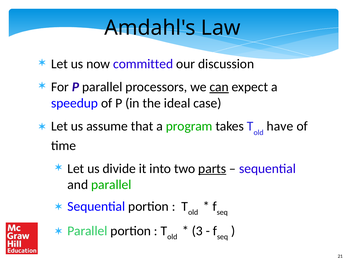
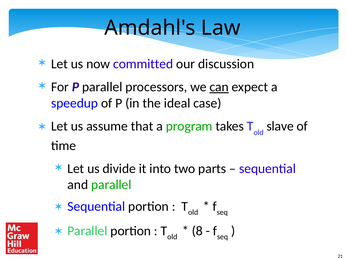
have: have -> slave
parts underline: present -> none
3: 3 -> 8
